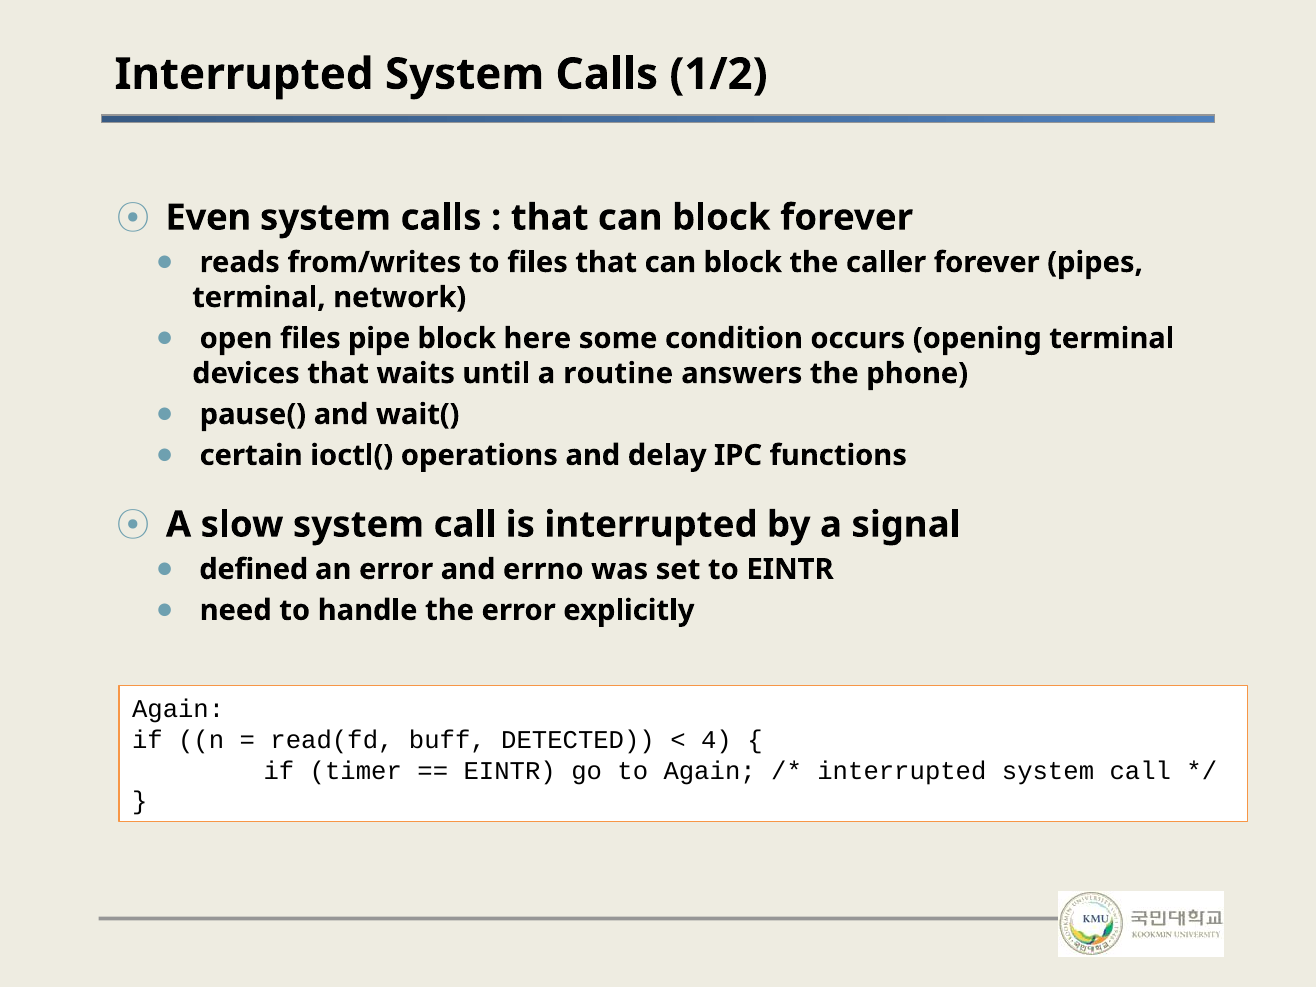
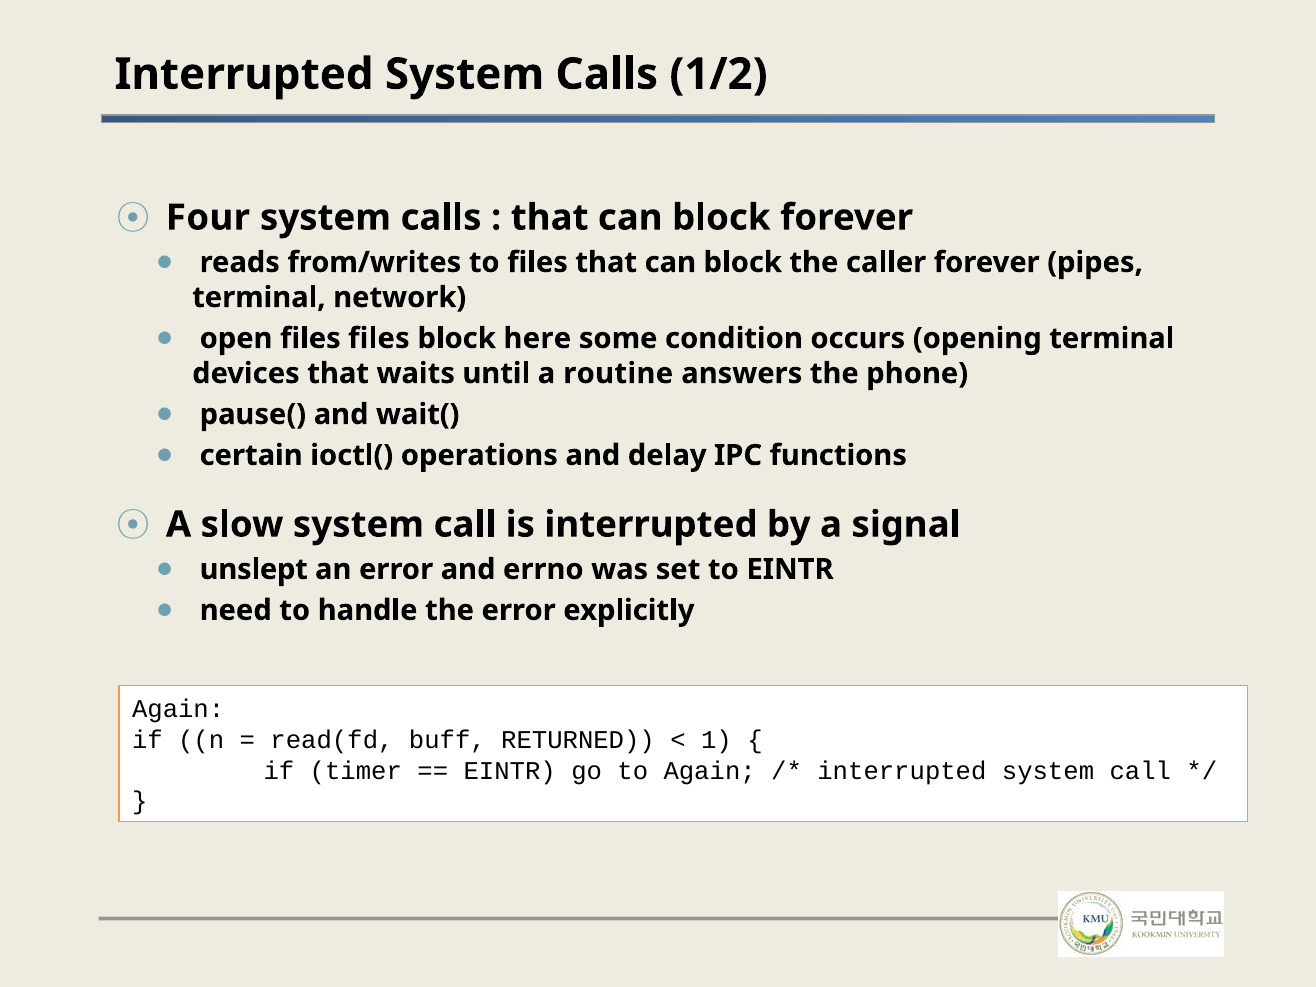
Even: Even -> Four
files pipe: pipe -> files
defined: defined -> unslept
DETECTED: DETECTED -> RETURNED
4: 4 -> 1
